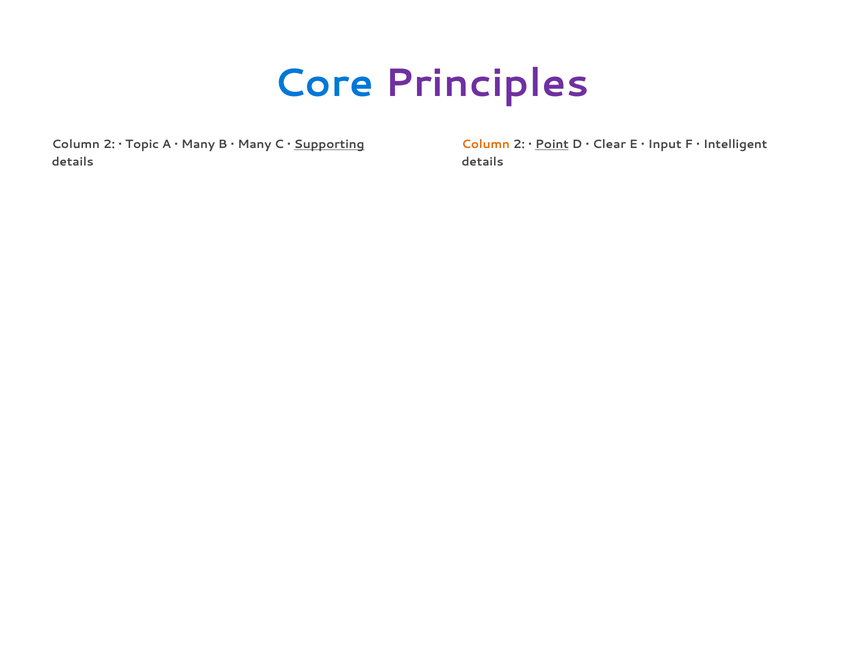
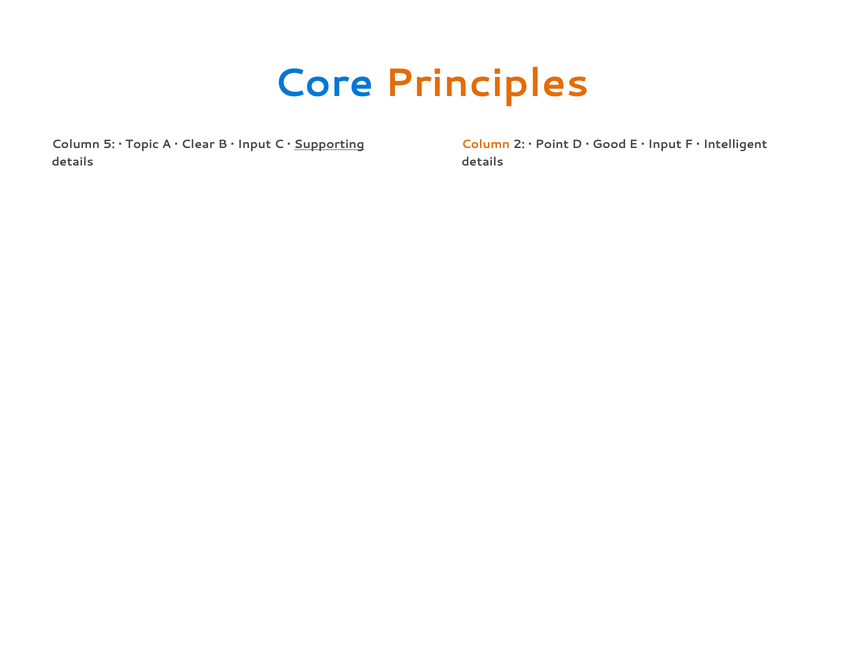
Principles colour: purple -> orange
2 at (109, 145): 2 -> 5
Many at (198, 145): Many -> Clear
Many at (254, 145): Many -> Input
Point underline: present -> none
Clear: Clear -> Good
